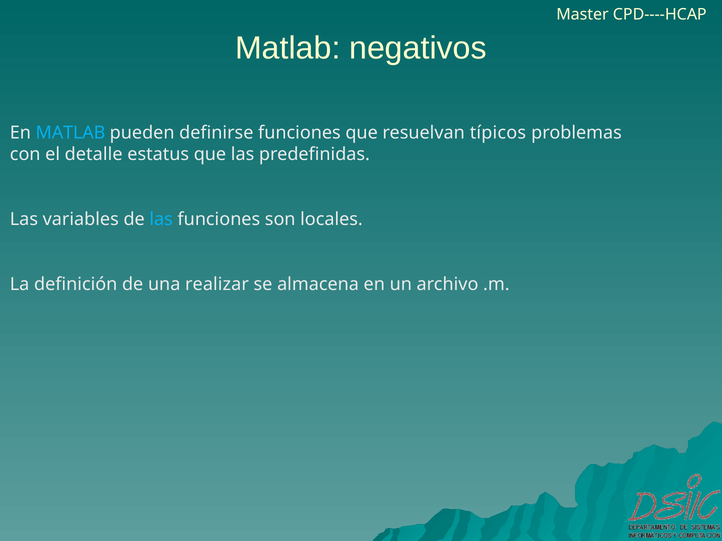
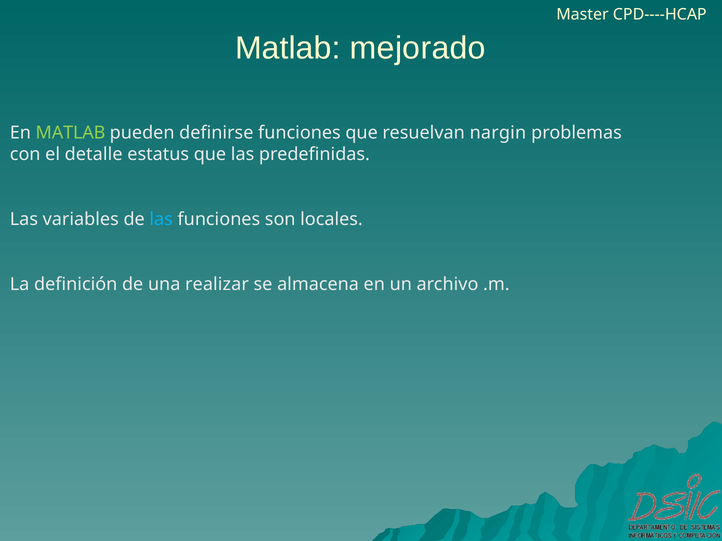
negativos: negativos -> mejorado
MATLAB at (70, 133) colour: light blue -> light green
típicos: típicos -> nargin
